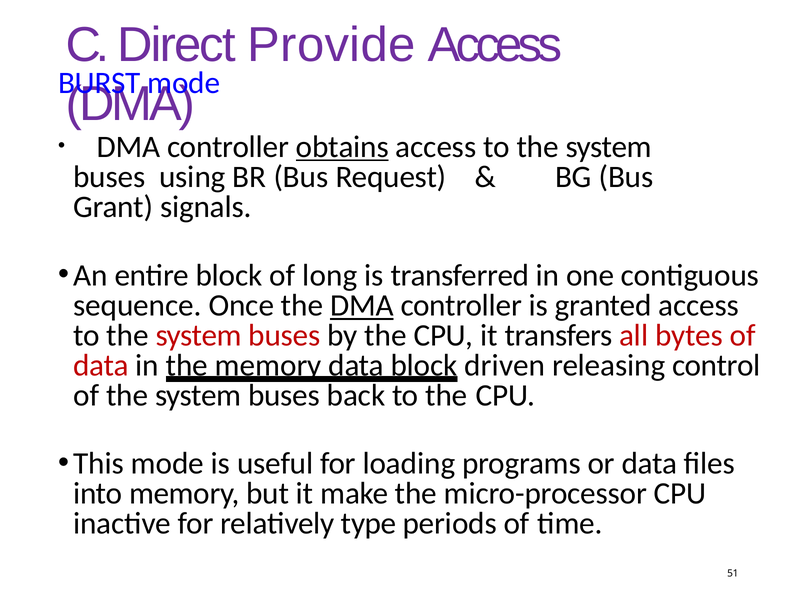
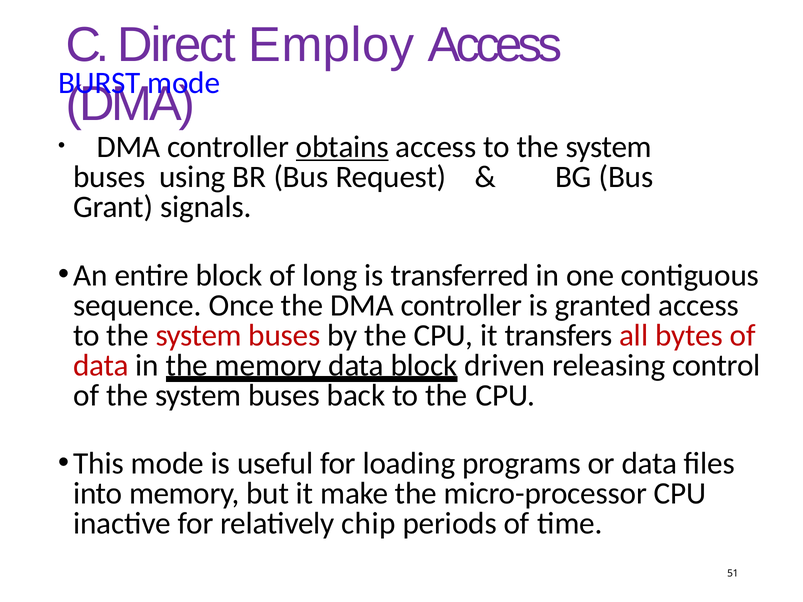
Provide: Provide -> Employ
DMA at (362, 306) underline: present -> none
type: type -> chip
